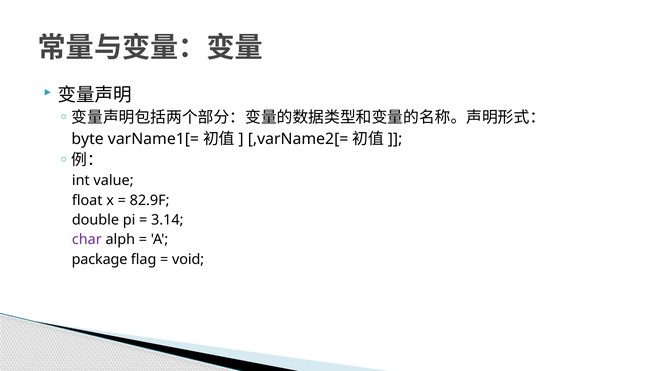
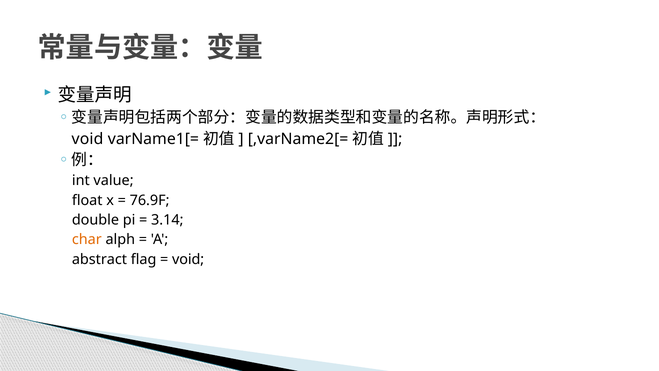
byte at (88, 139): byte -> void
82.9F: 82.9F -> 76.9F
char colour: purple -> orange
package: package -> abstract
